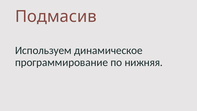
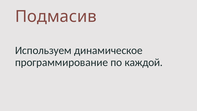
нижняя: нижняя -> каждой
